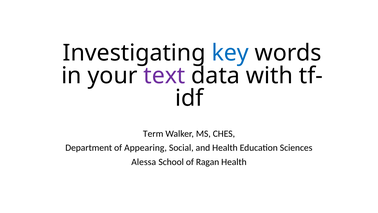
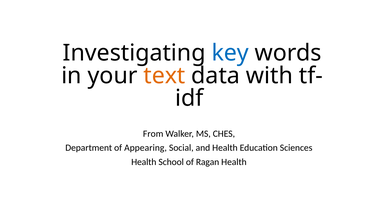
text colour: purple -> orange
Term: Term -> From
Alessa at (144, 162): Alessa -> Health
